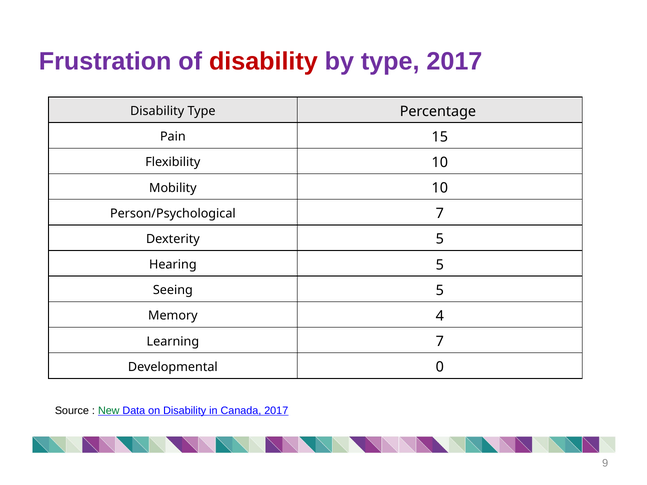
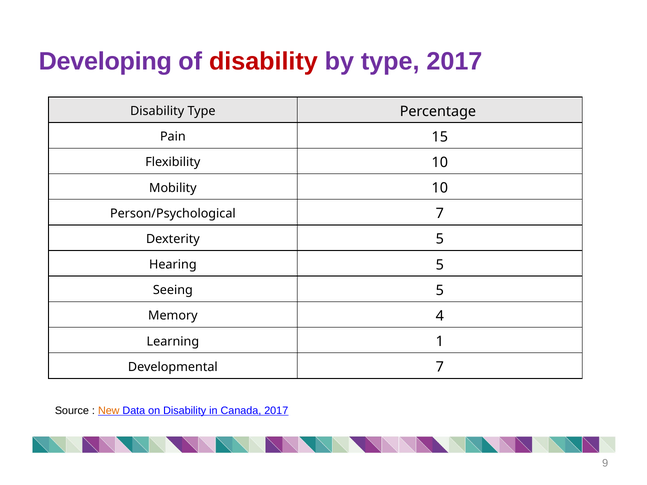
Frustration: Frustration -> Developing
Learning 7: 7 -> 1
Developmental 0: 0 -> 7
New colour: green -> orange
